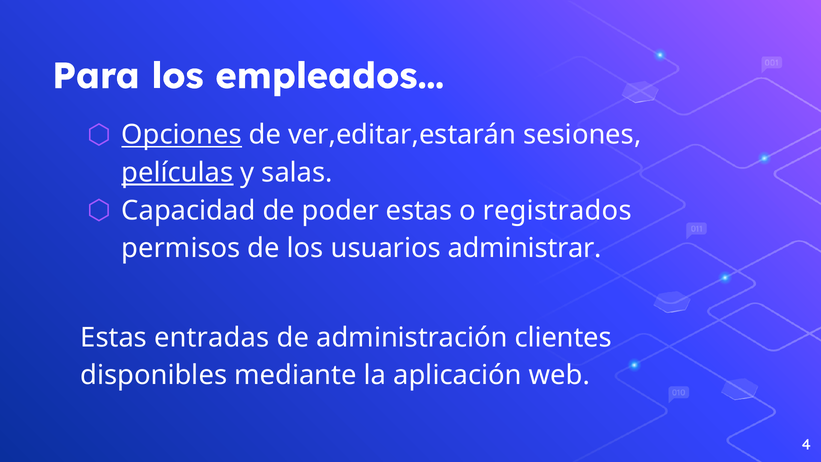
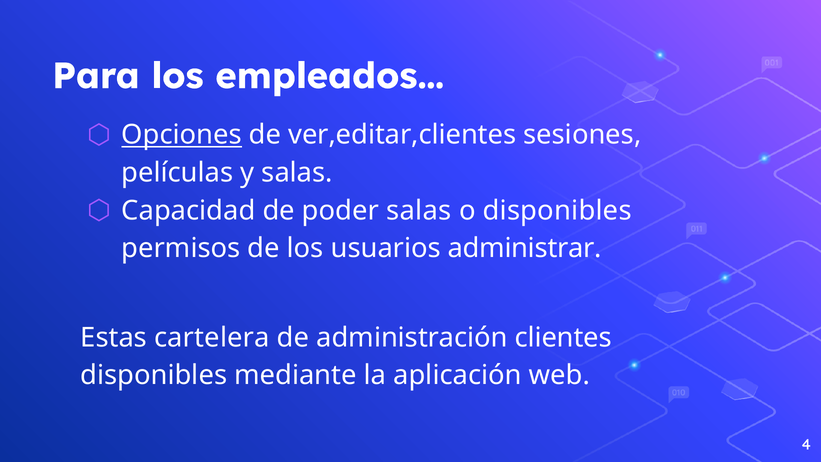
ver,editar,estarán: ver,editar,estarán -> ver,editar,clientes
películas underline: present -> none
poder estas: estas -> salas
o registrados: registrados -> disponibles
entradas: entradas -> cartelera
